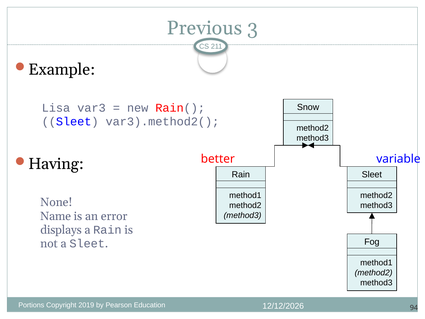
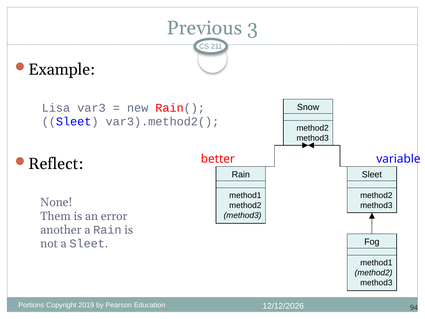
Having: Having -> Reflect
Name: Name -> Them
displays: displays -> another
